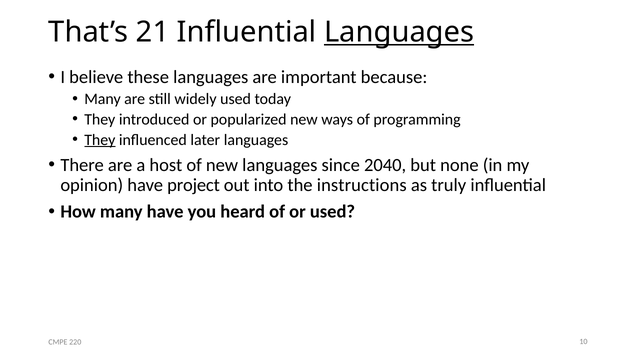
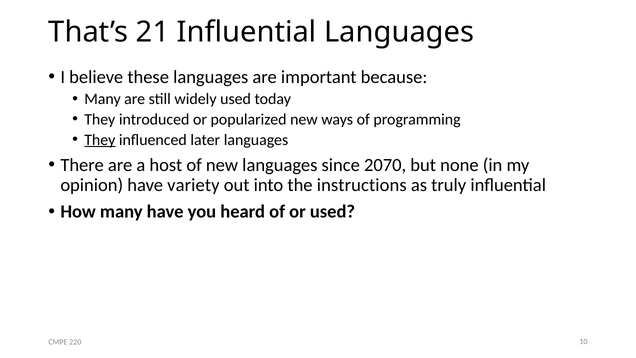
Languages at (399, 32) underline: present -> none
2040: 2040 -> 2070
project: project -> variety
